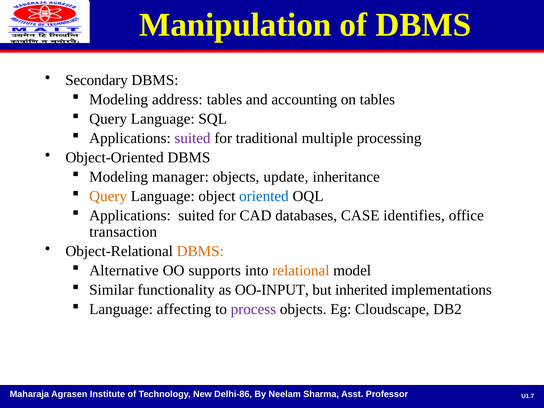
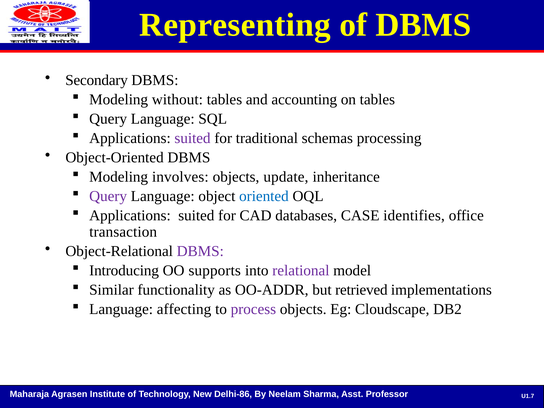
Manipulation: Manipulation -> Representing
address: address -> without
multiple: multiple -> schemas
manager: manager -> involves
Query at (108, 196) colour: orange -> purple
DBMS at (200, 251) colour: orange -> purple
Alternative: Alternative -> Introducing
relational colour: orange -> purple
OO-INPUT: OO-INPUT -> OO-ADDR
inherited: inherited -> retrieved
